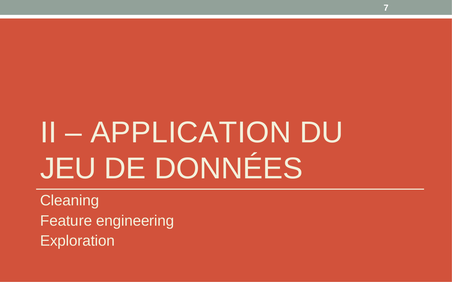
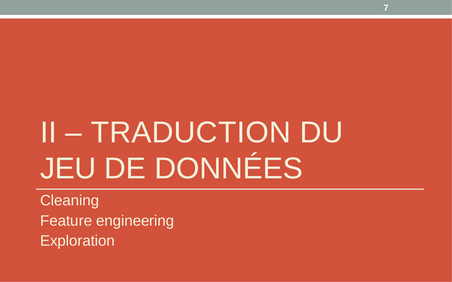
APPLICATION: APPLICATION -> TRADUCTION
